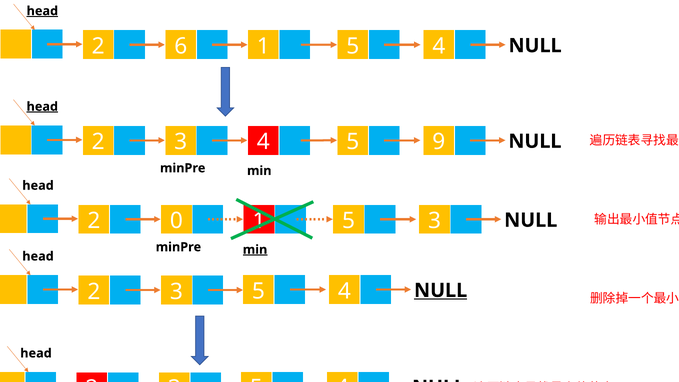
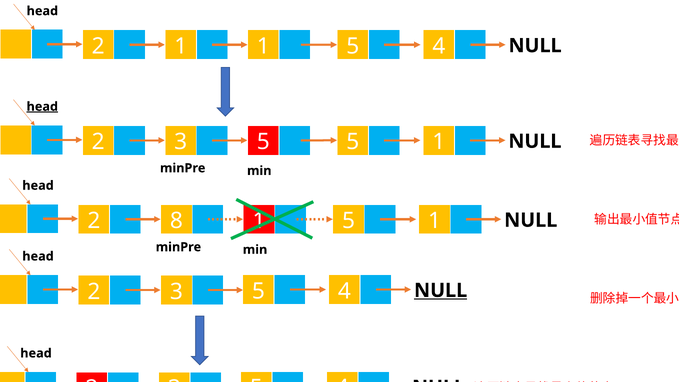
head at (42, 11) underline: present -> none
2 6: 6 -> 1
4 at (263, 142): 4 -> 5
9 at (439, 142): 9 -> 1
0: 0 -> 8
3 at (435, 221): 3 -> 1
min at (255, 250) underline: present -> none
